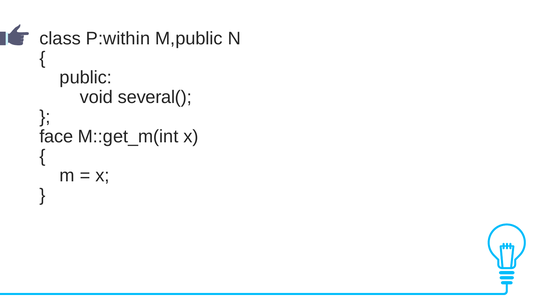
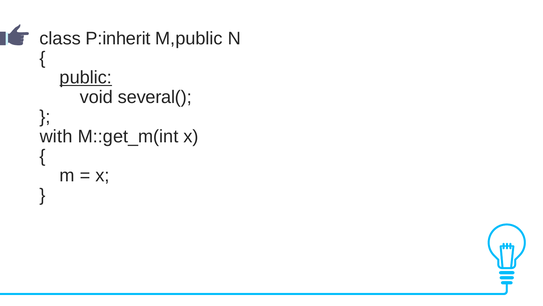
P:within: P:within -> P:inherit
public underline: none -> present
face: face -> with
